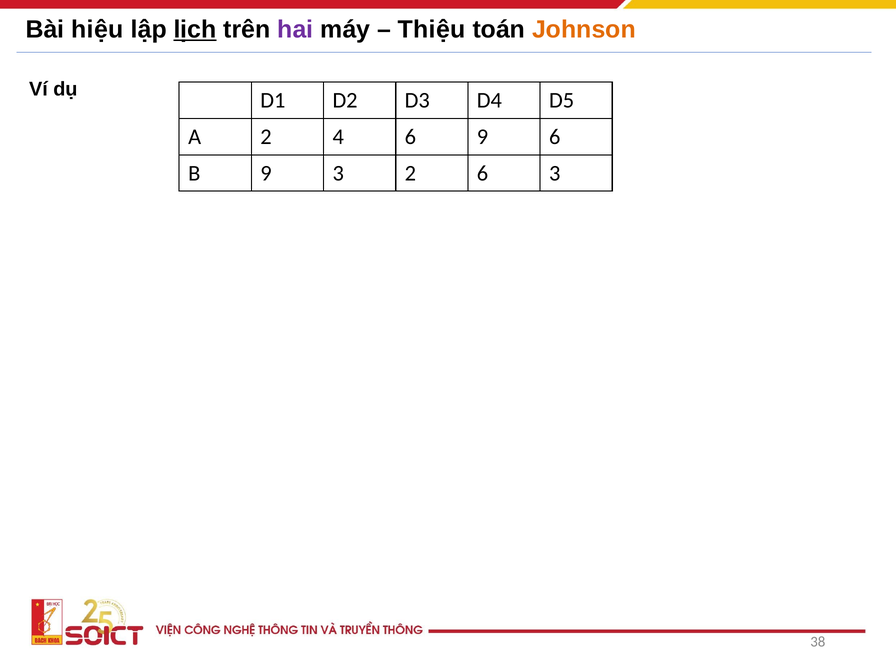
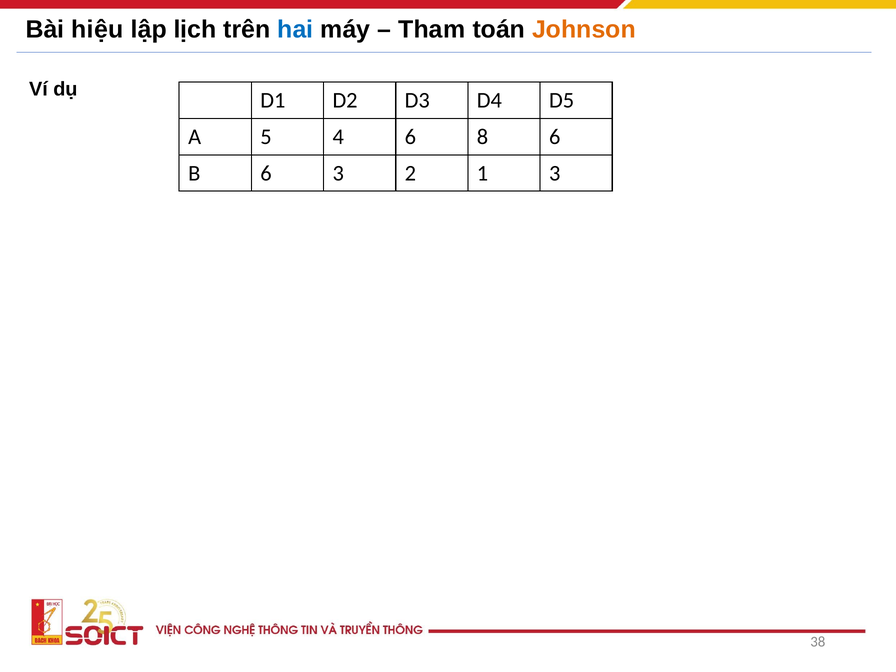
lịch underline: present -> none
hai colour: purple -> blue
Thiệu: Thiệu -> Tham
A 2: 2 -> 5
6 9: 9 -> 8
B 9: 9 -> 6
2 6: 6 -> 1
